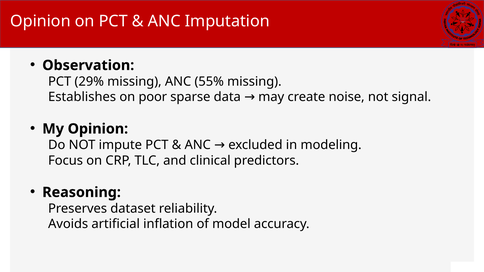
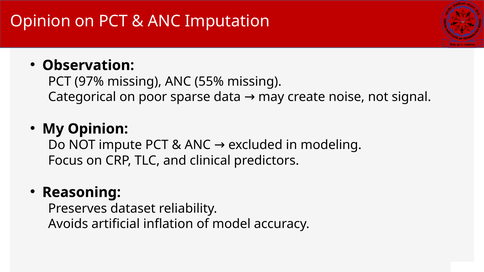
29%: 29% -> 97%
Establishes: Establishes -> Categorical
